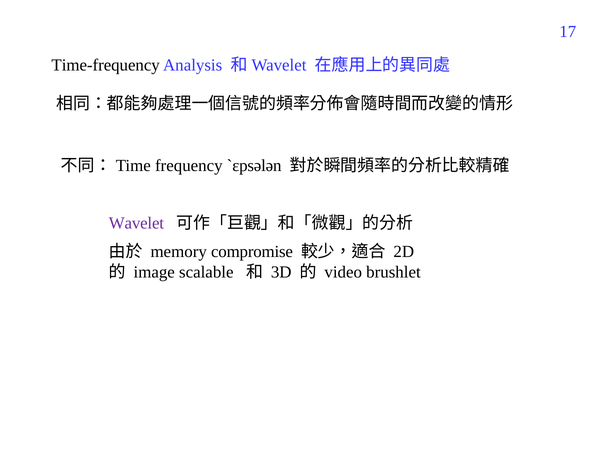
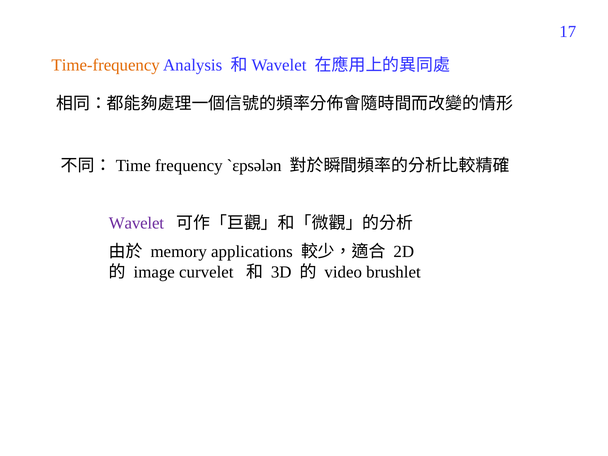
Time-frequency colour: black -> orange
compromise: compromise -> applications
scalable: scalable -> curvelet
